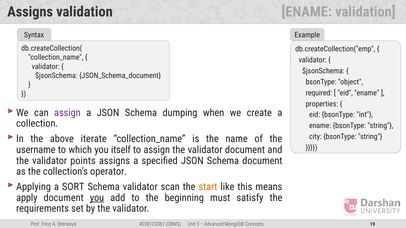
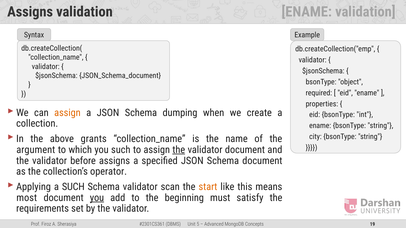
assign at (67, 113) colour: purple -> orange
iterate: iterate -> grants
username: username -> argument
you itself: itself -> such
the at (179, 150) underline: none -> present
points: points -> before
a SORT: SORT -> SUCH
apply: apply -> most
